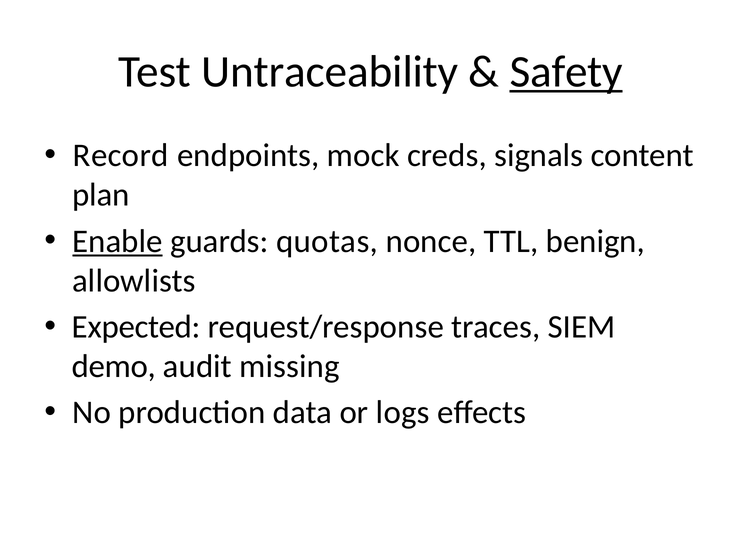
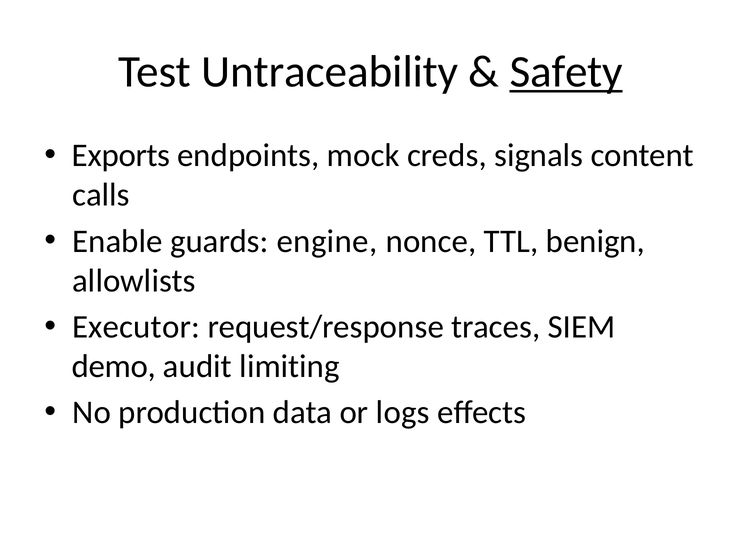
Record: Record -> Exports
plan: plan -> calls
Enable underline: present -> none
quotas: quotas -> engine
Expected: Expected -> Executor
missing: missing -> limiting
